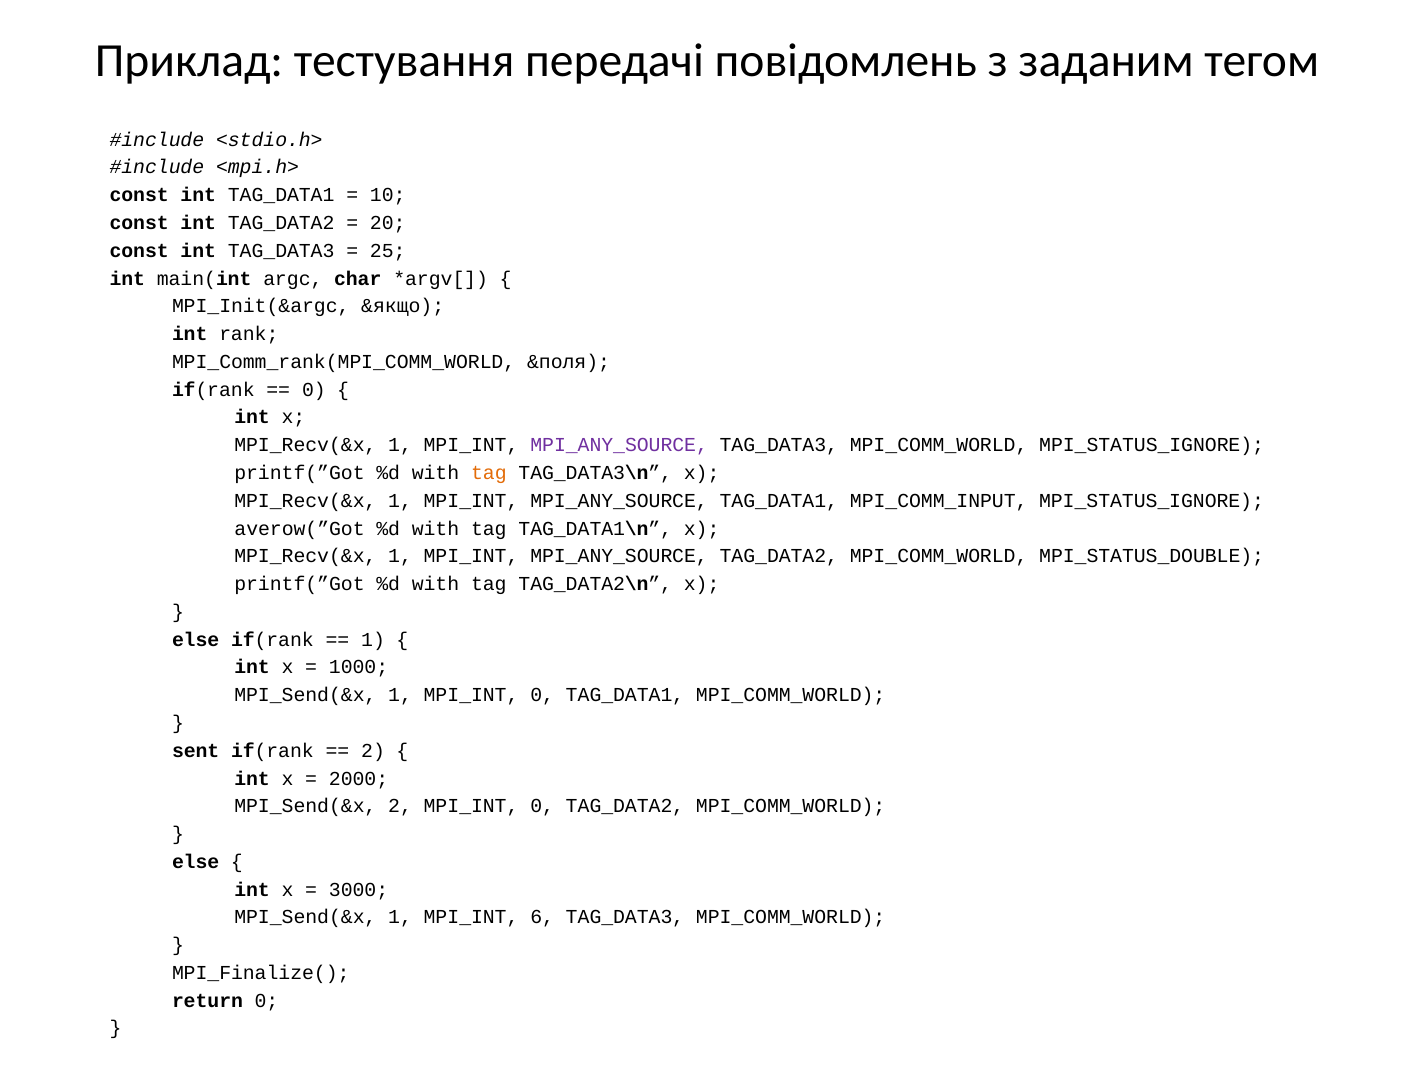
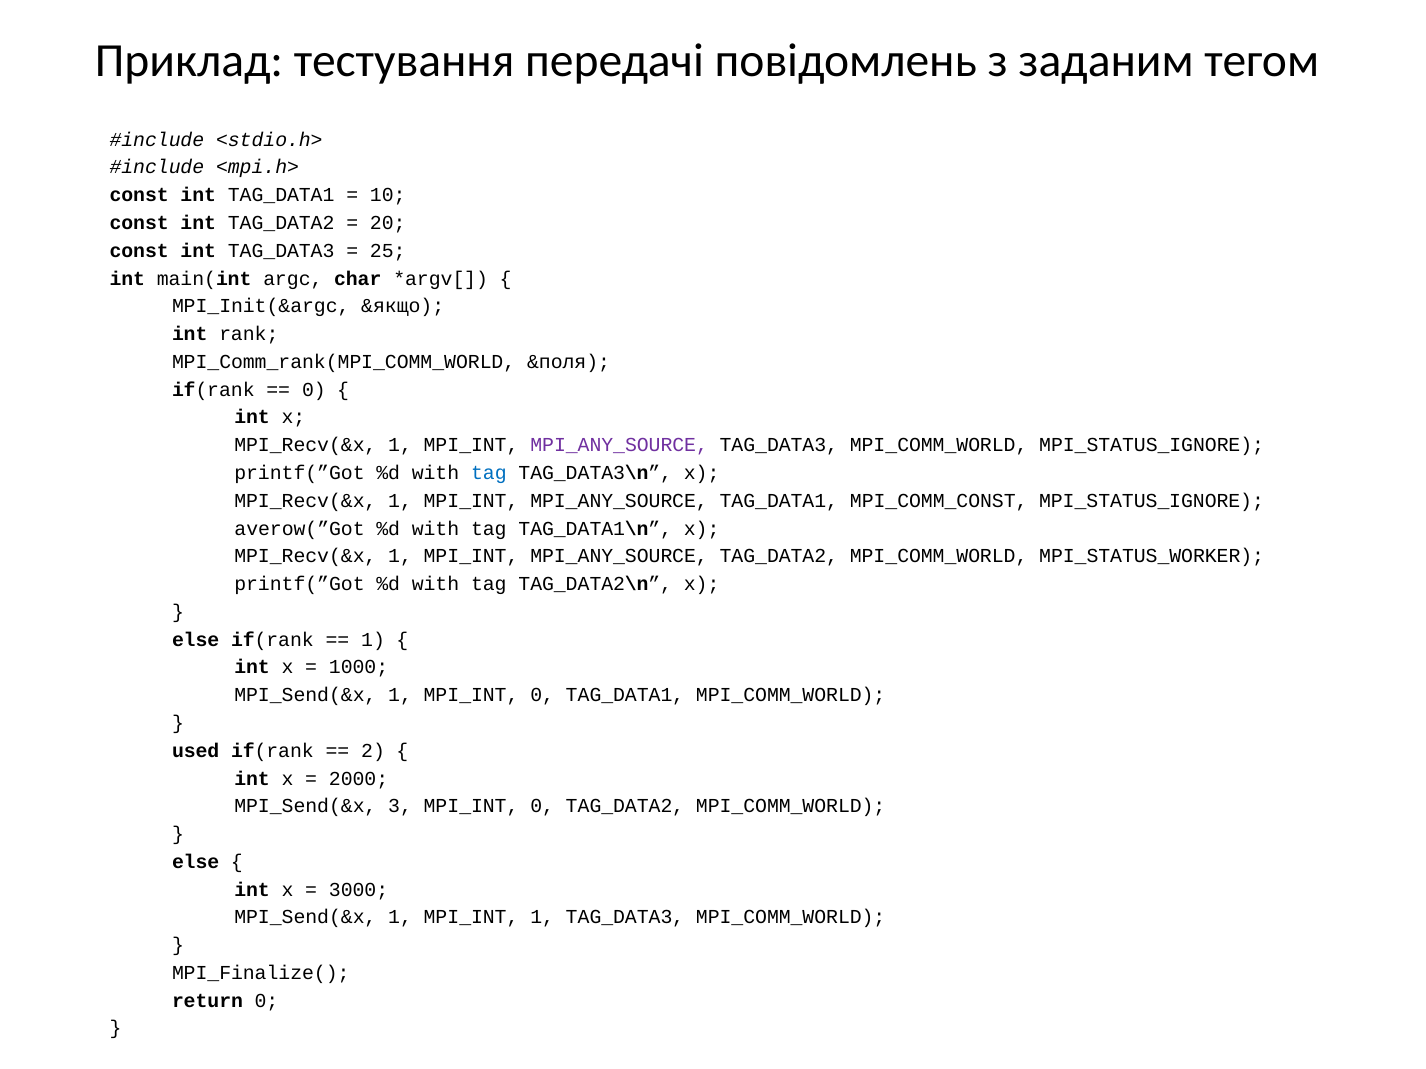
tag at (489, 473) colour: orange -> blue
MPI_COMM_INPUT: MPI_COMM_INPUT -> MPI_COMM_CONST
MPI_STATUS_DOUBLE: MPI_STATUS_DOUBLE -> MPI_STATUS_WORKER
sent: sent -> used
MPI_Send(&x 2: 2 -> 3
MPI_INT 6: 6 -> 1
